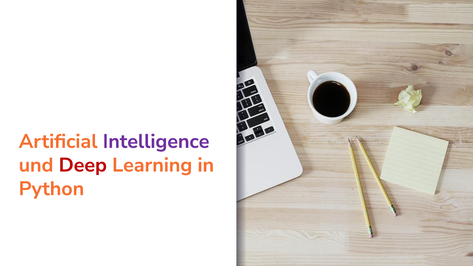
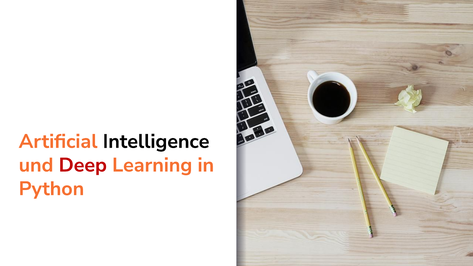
Intelligence colour: purple -> black
